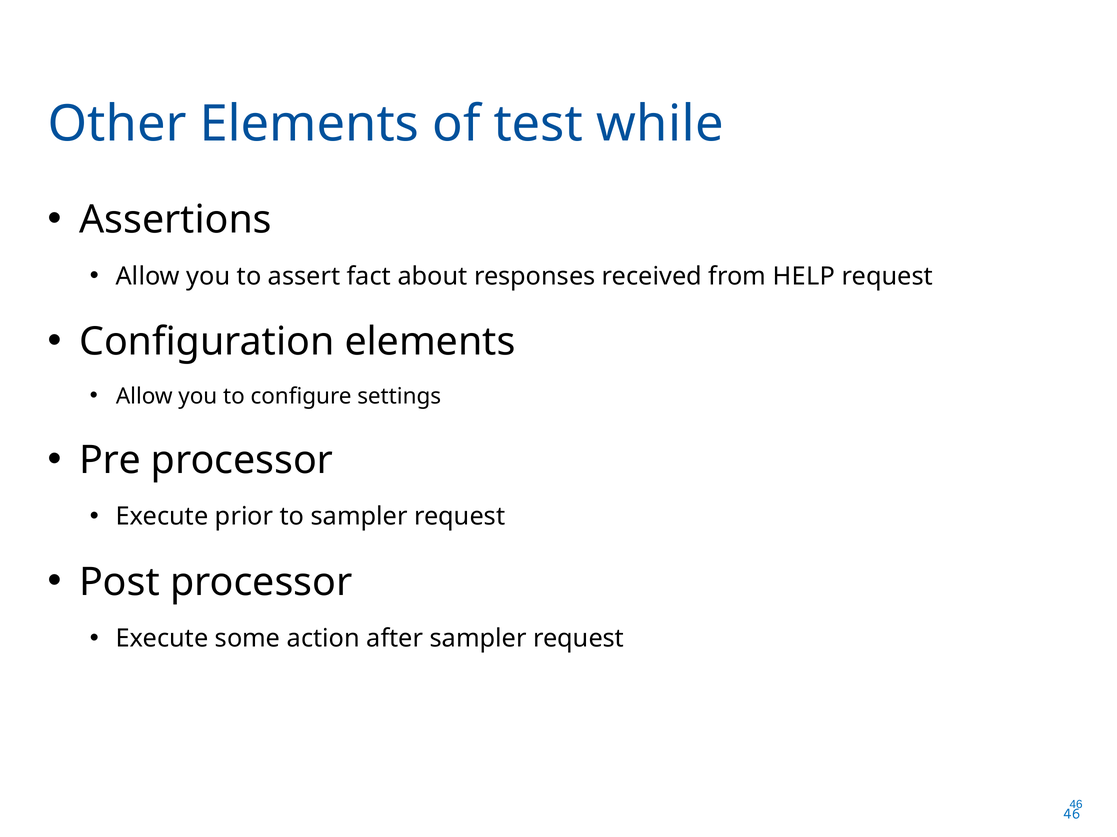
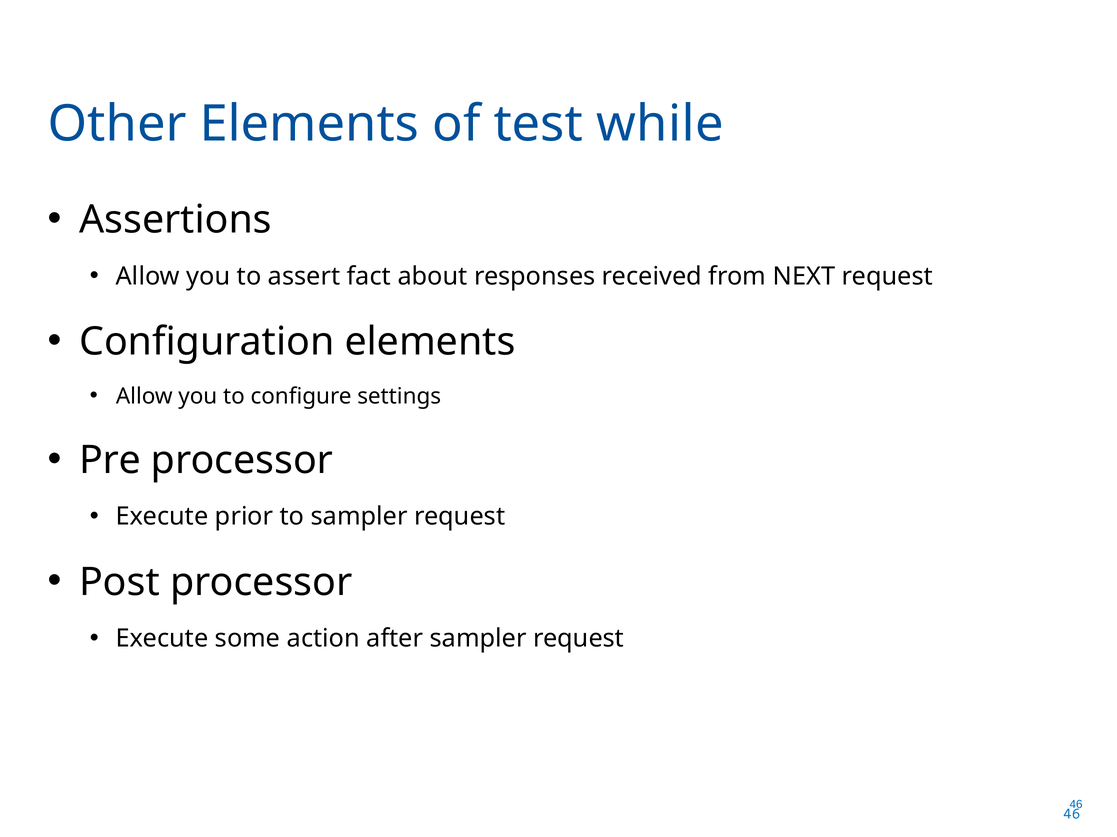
HELP: HELP -> NEXT
